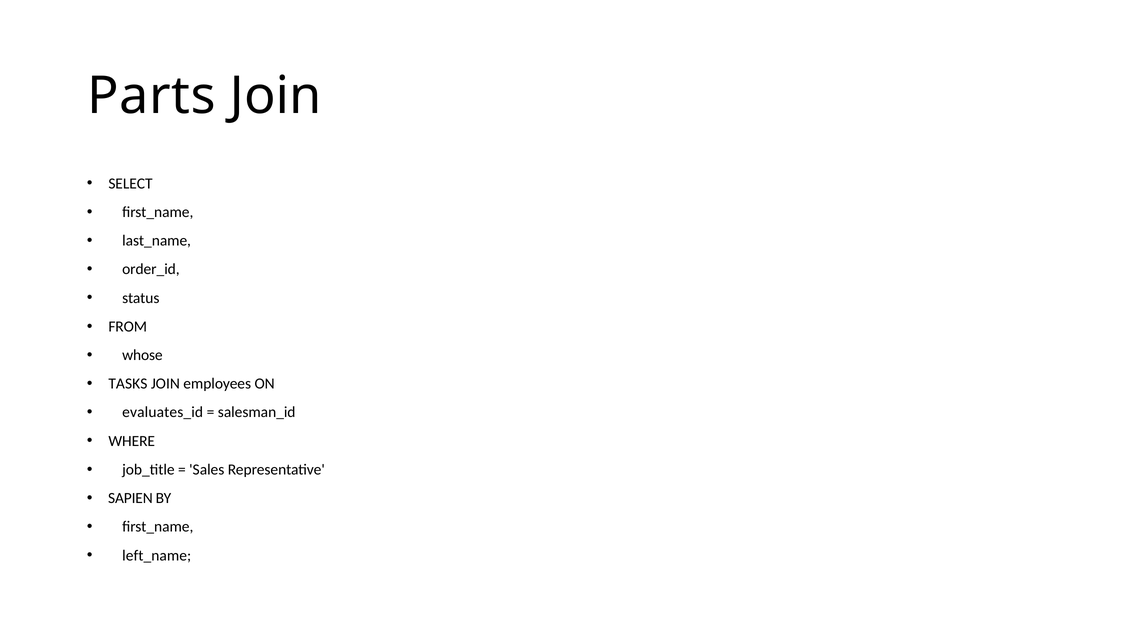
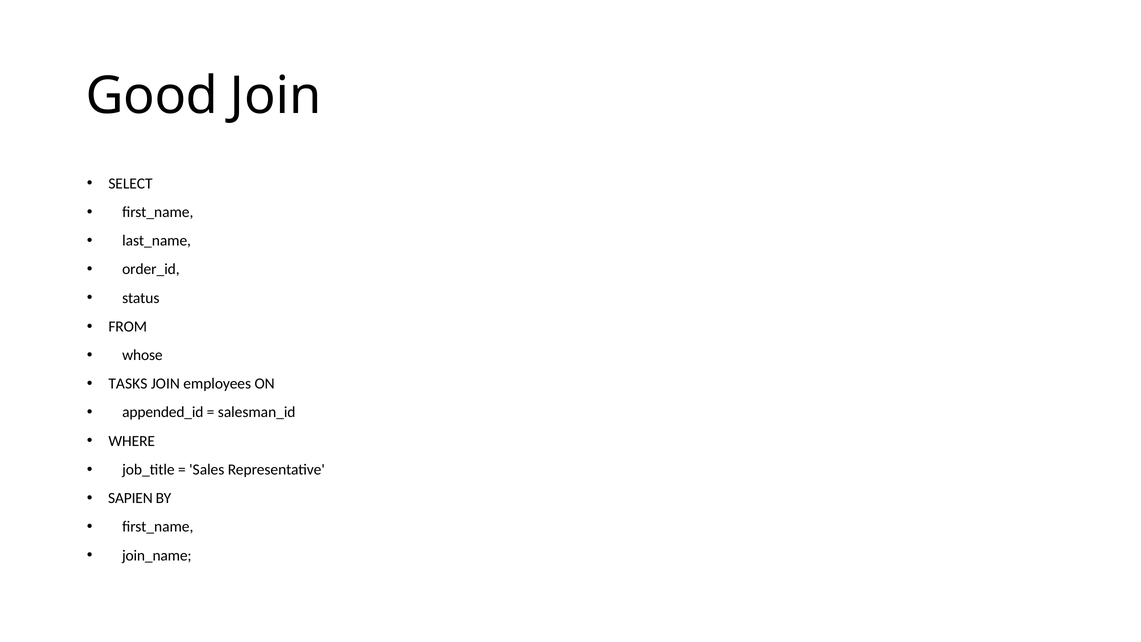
Parts: Parts -> Good
evaluates_id: evaluates_id -> appended_id
left_name: left_name -> join_name
